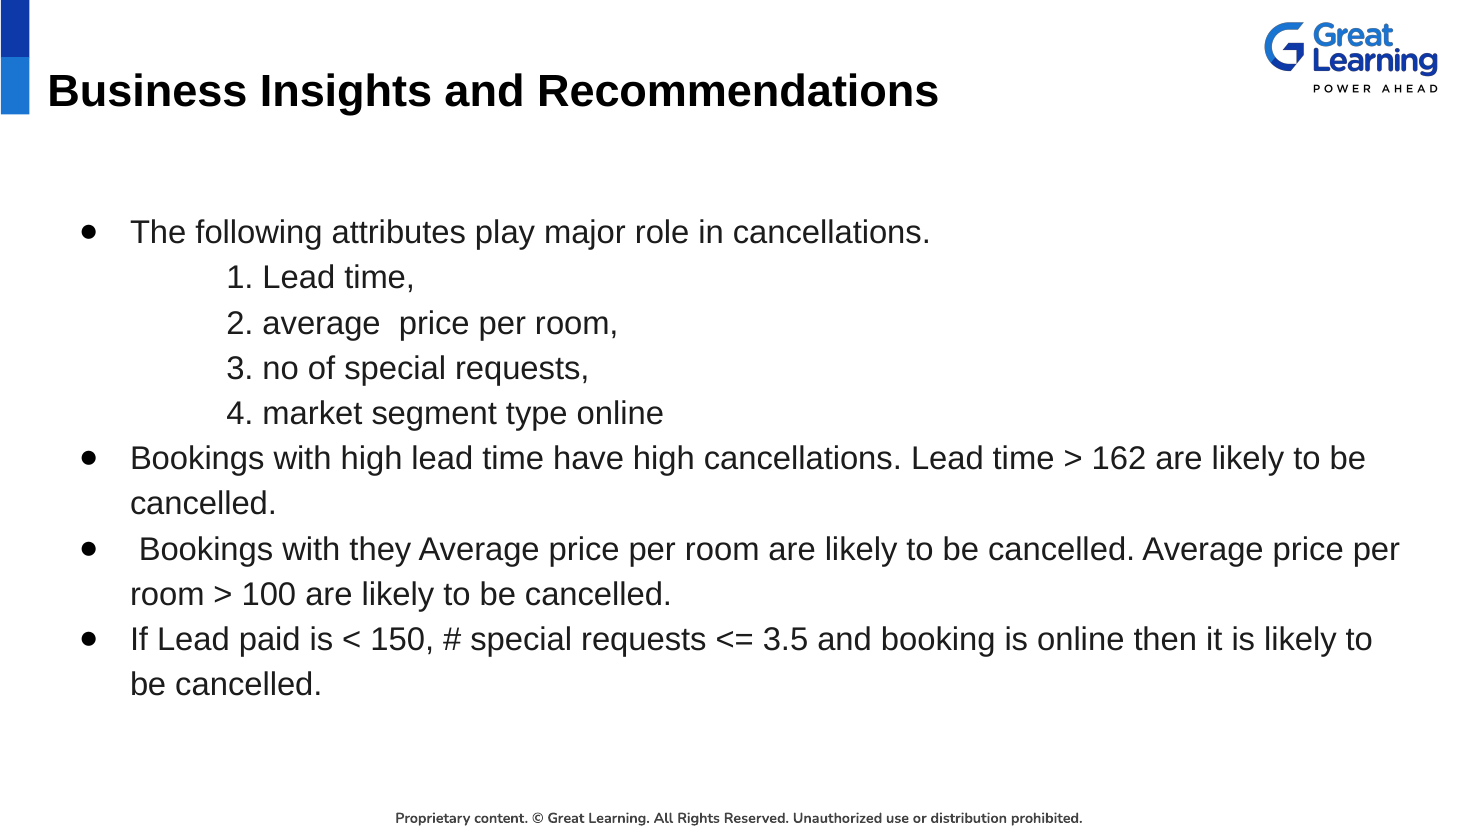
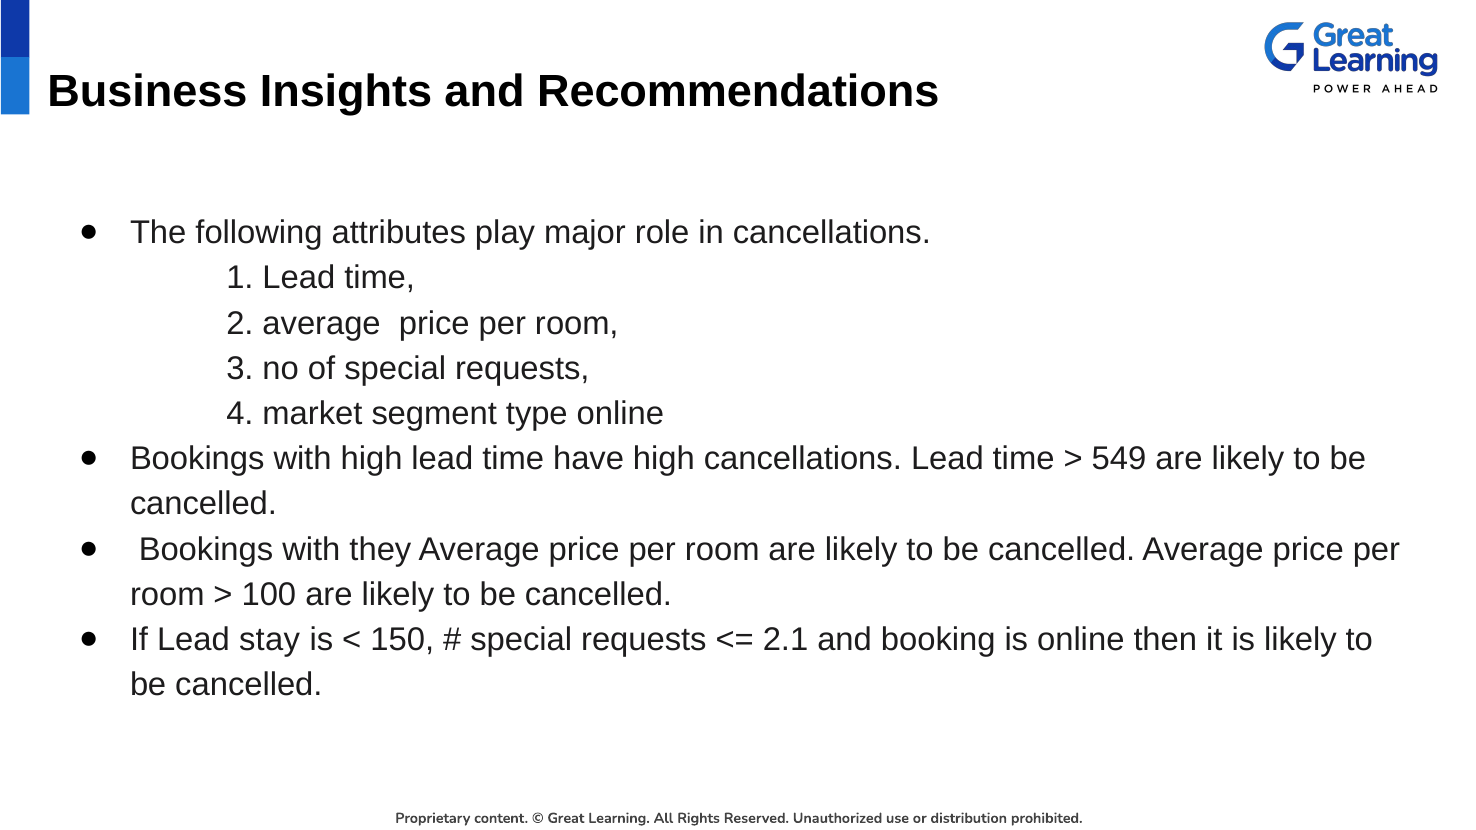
162: 162 -> 549
paid: paid -> stay
3.5: 3.5 -> 2.1
